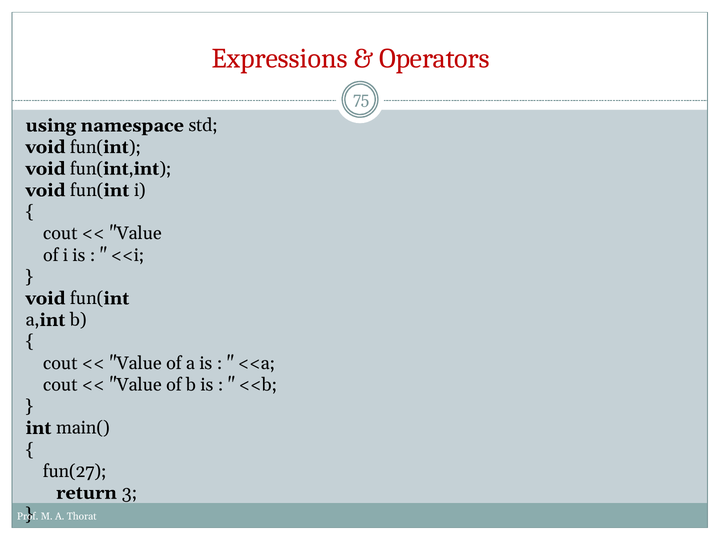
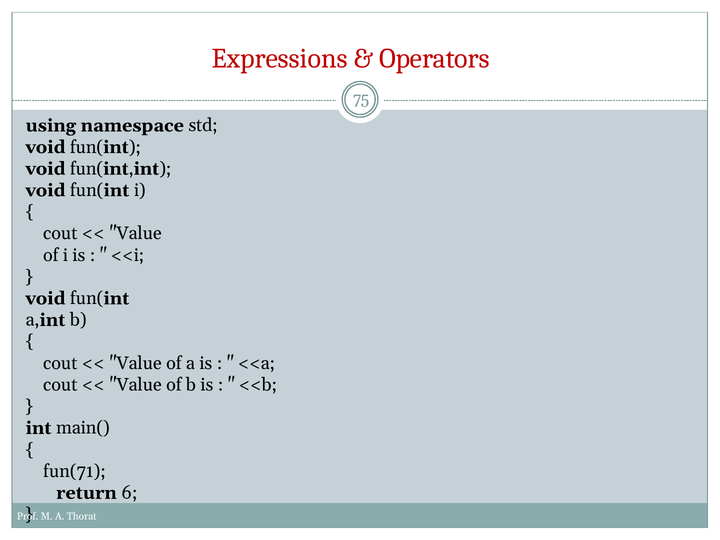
fun(27: fun(27 -> fun(71
3: 3 -> 6
